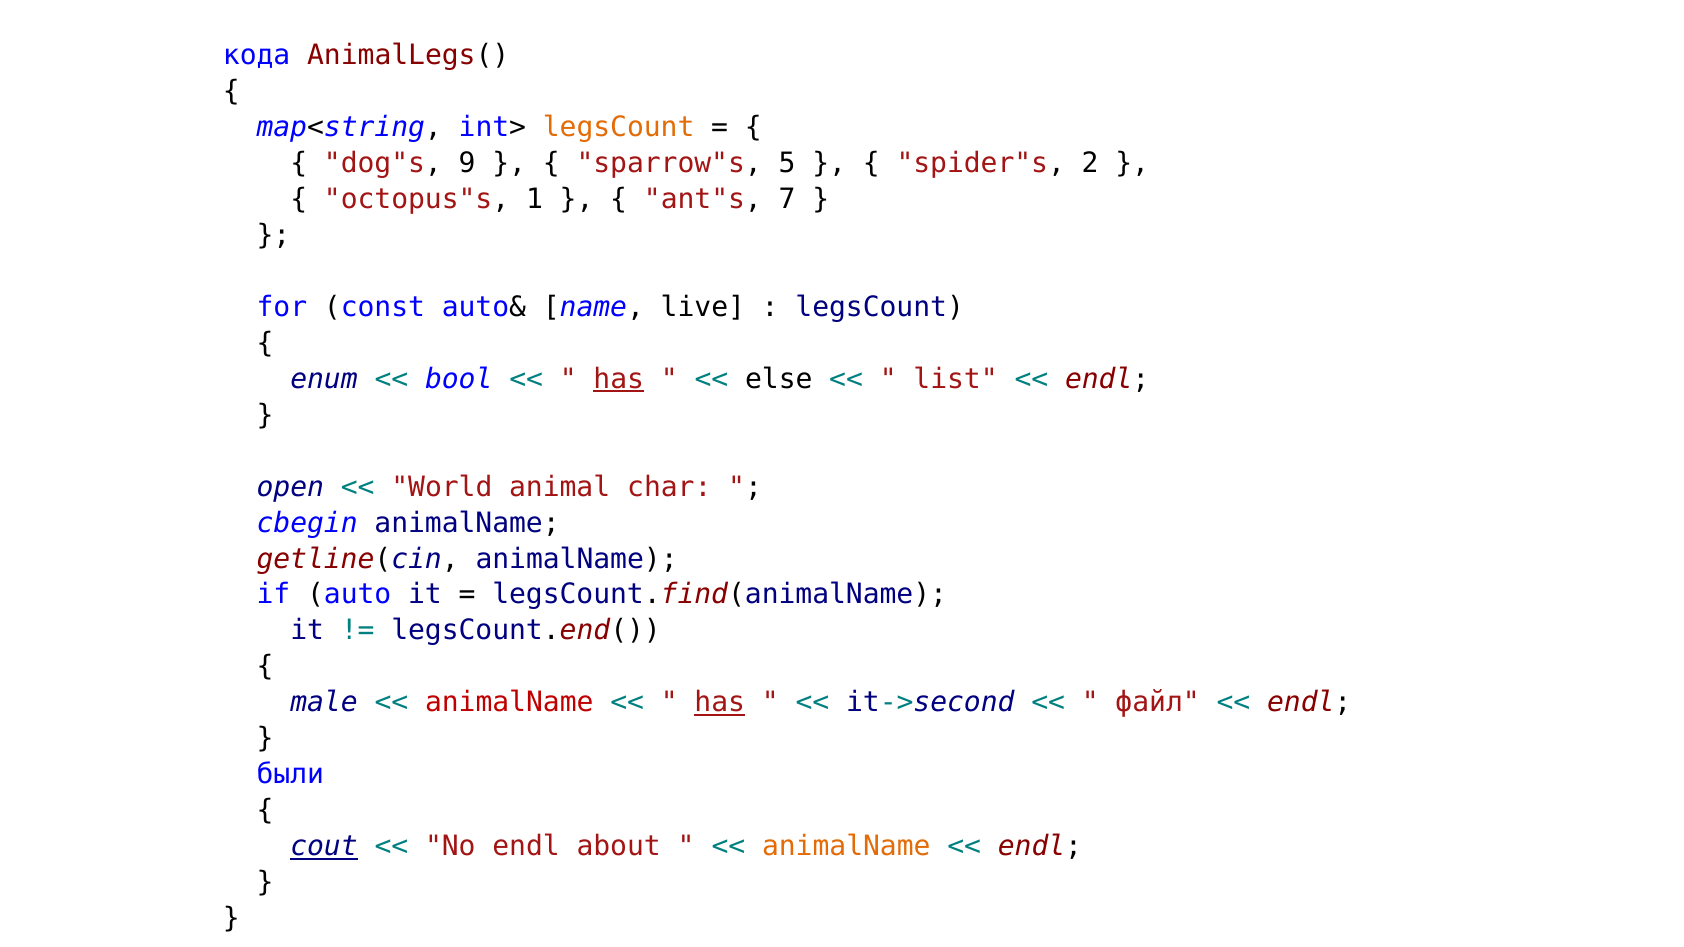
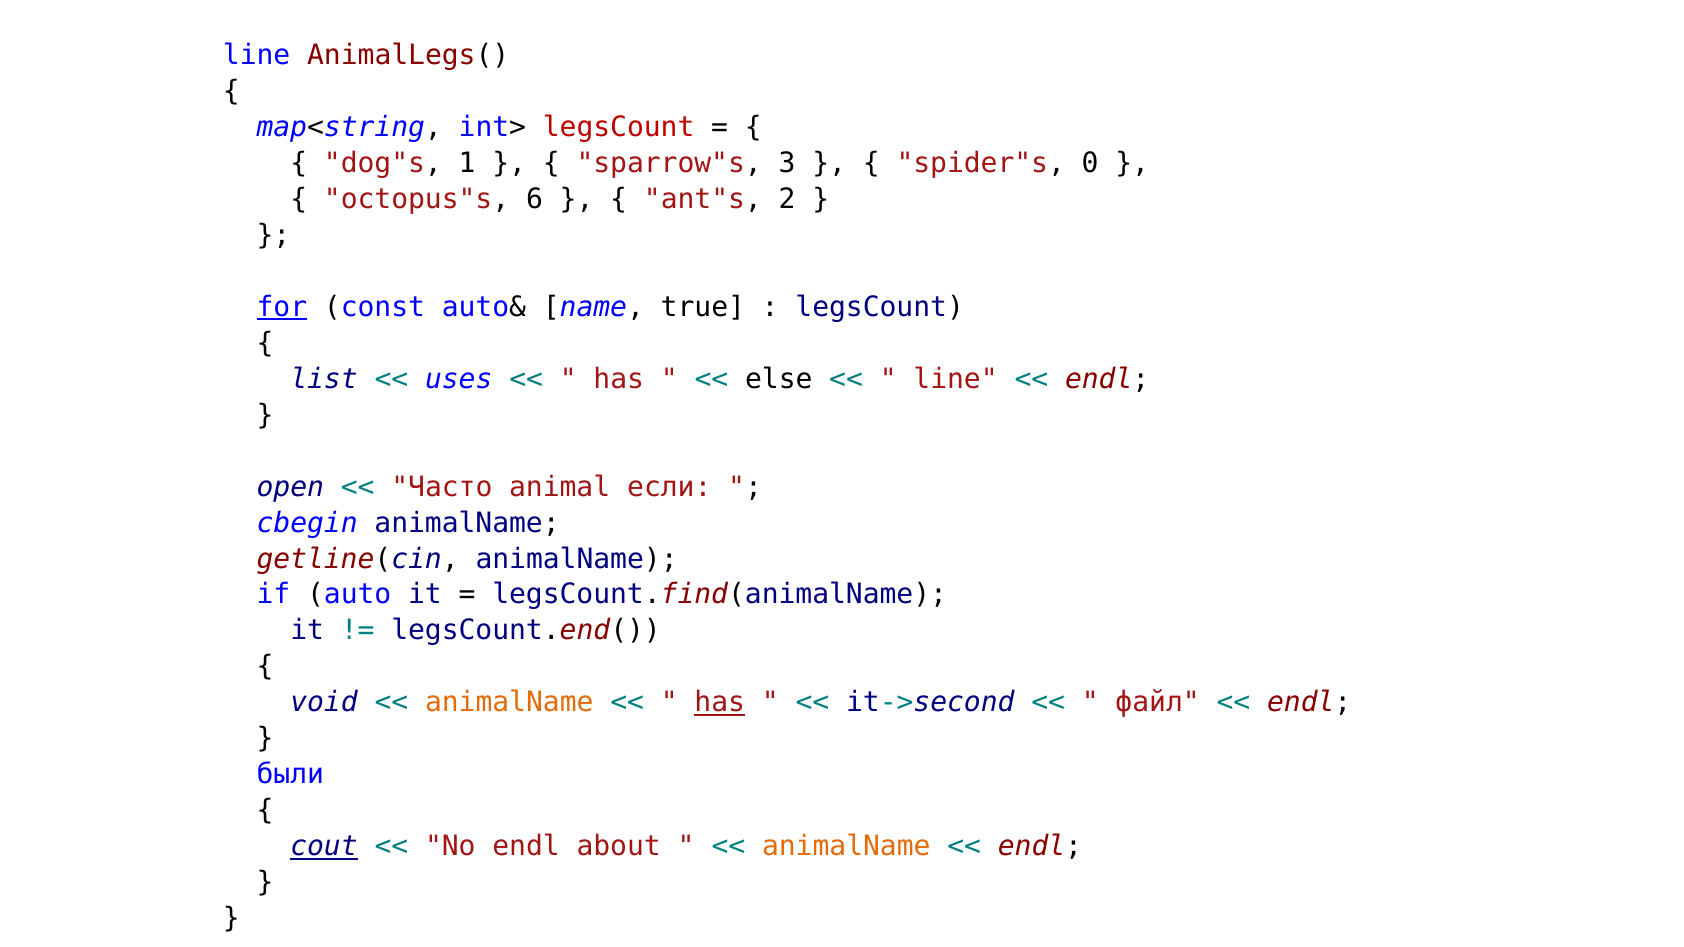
кода at (257, 55): кода -> line
legsCount at (619, 127) colour: orange -> red
9: 9 -> 1
5: 5 -> 3
2: 2 -> 0
1: 1 -> 6
7: 7 -> 2
for underline: none -> present
live: live -> true
enum: enum -> list
bool: bool -> uses
has at (619, 379) underline: present -> none
list at (956, 379): list -> line
World: World -> Часто
char: char -> если
male: male -> void
animalName at (509, 703) colour: red -> orange
